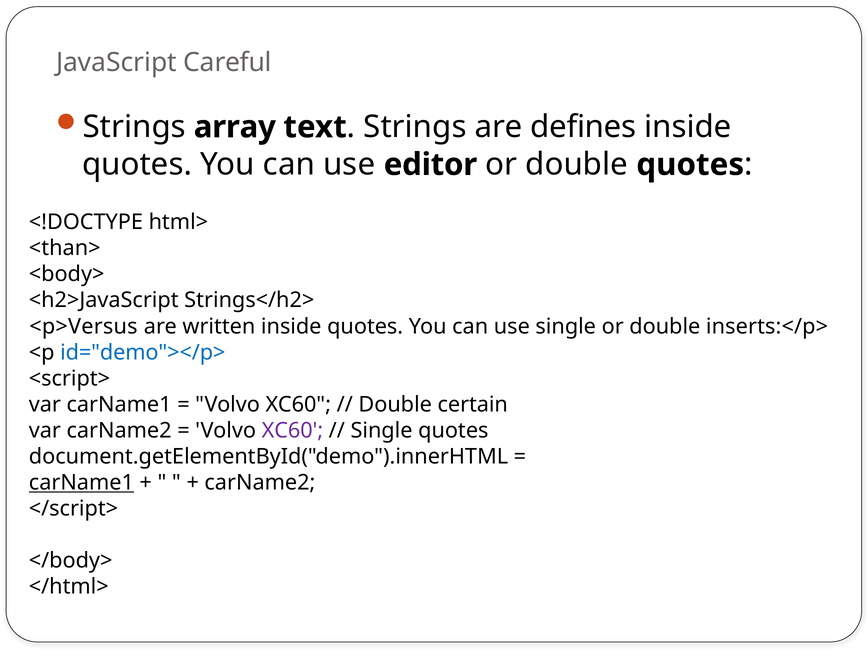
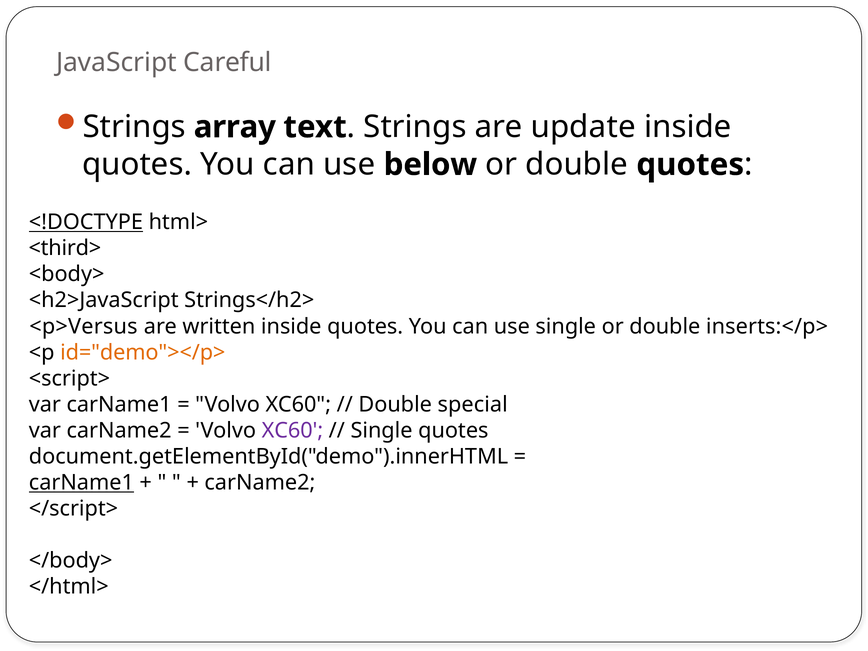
defines: defines -> update
editor: editor -> below
<!DOCTYPE underline: none -> present
<than>: <than> -> <third>
id="demo"></p> colour: blue -> orange
certain: certain -> special
